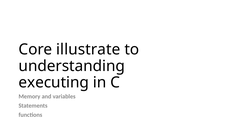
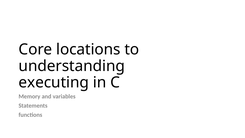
illustrate: illustrate -> locations
